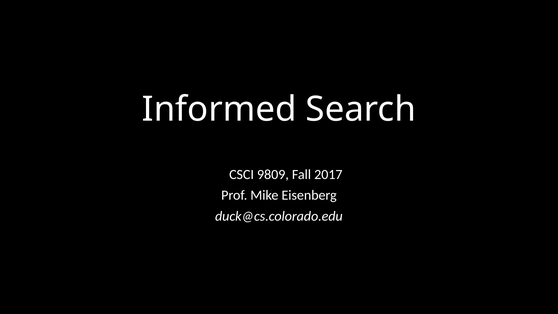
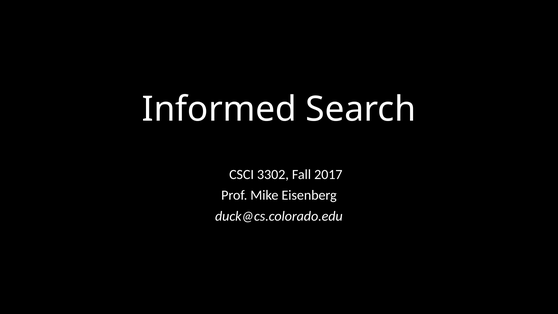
9809: 9809 -> 3302
